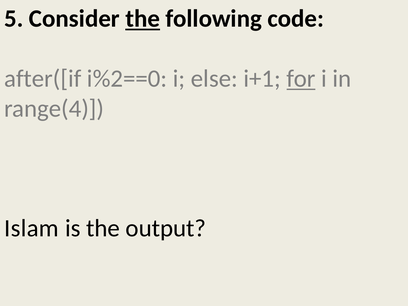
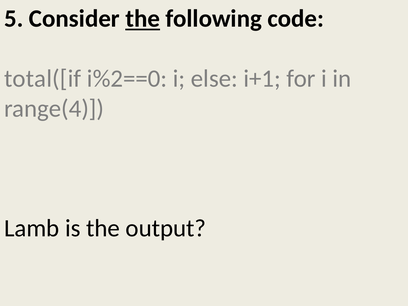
after([if: after([if -> total([if
for underline: present -> none
Islam: Islam -> Lamb
